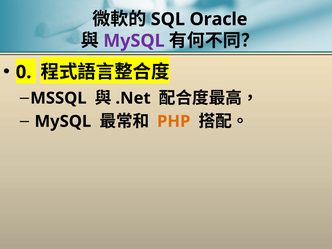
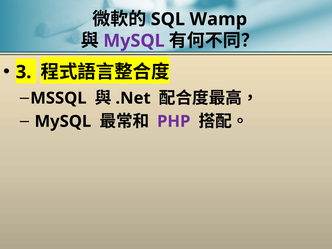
Oracle: Oracle -> Wamp
0: 0 -> 3
PHP colour: orange -> purple
